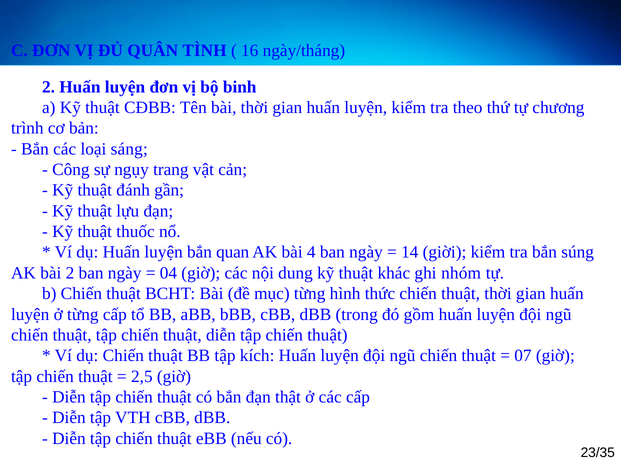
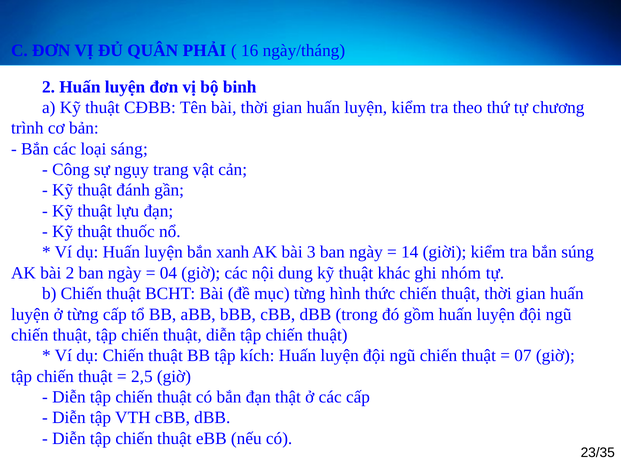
TÌNH: TÌNH -> PHẢI
quan: quan -> xanh
4: 4 -> 3
